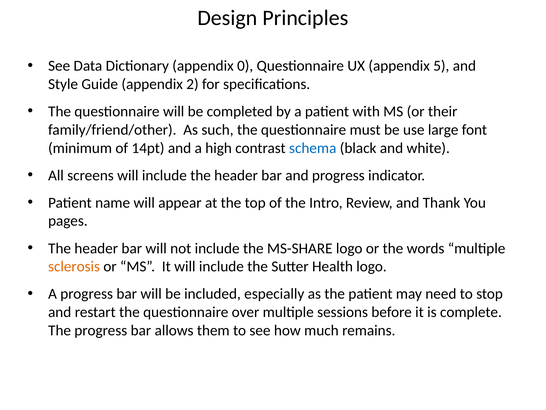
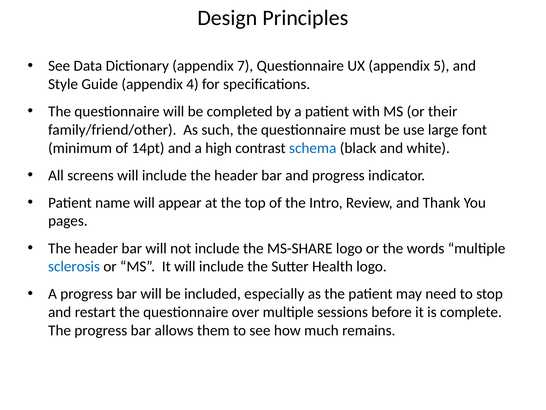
0: 0 -> 7
2: 2 -> 4
sclerosis colour: orange -> blue
